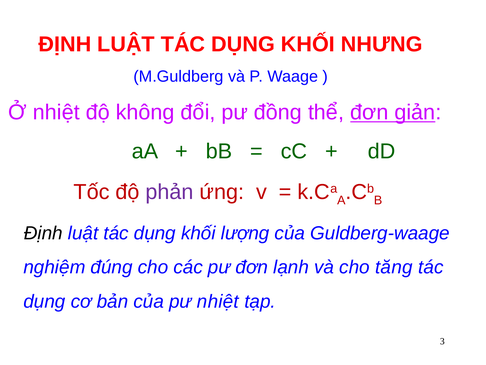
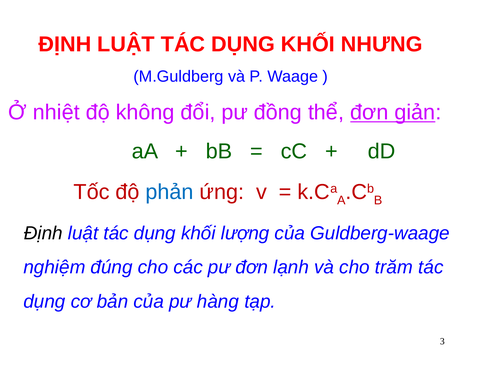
phản colour: purple -> blue
tăng: tăng -> trăm
pư nhiệt: nhiệt -> hàng
